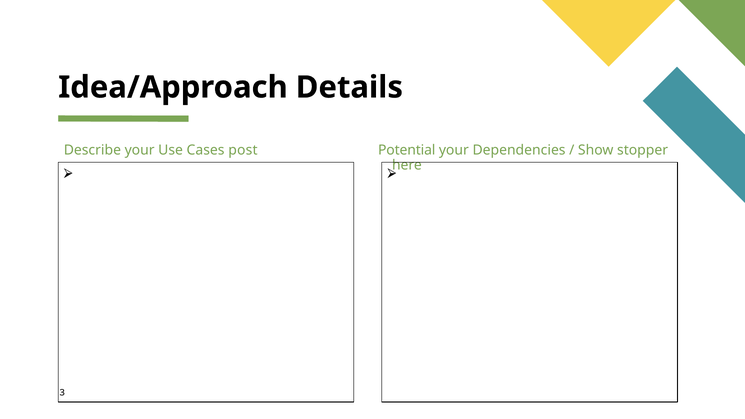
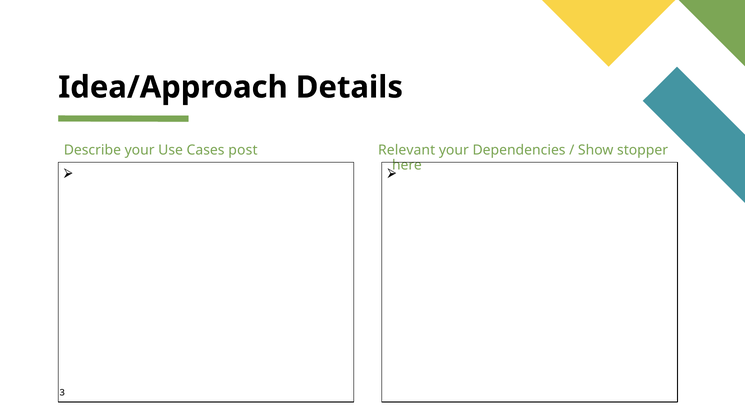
Potential: Potential -> Relevant
